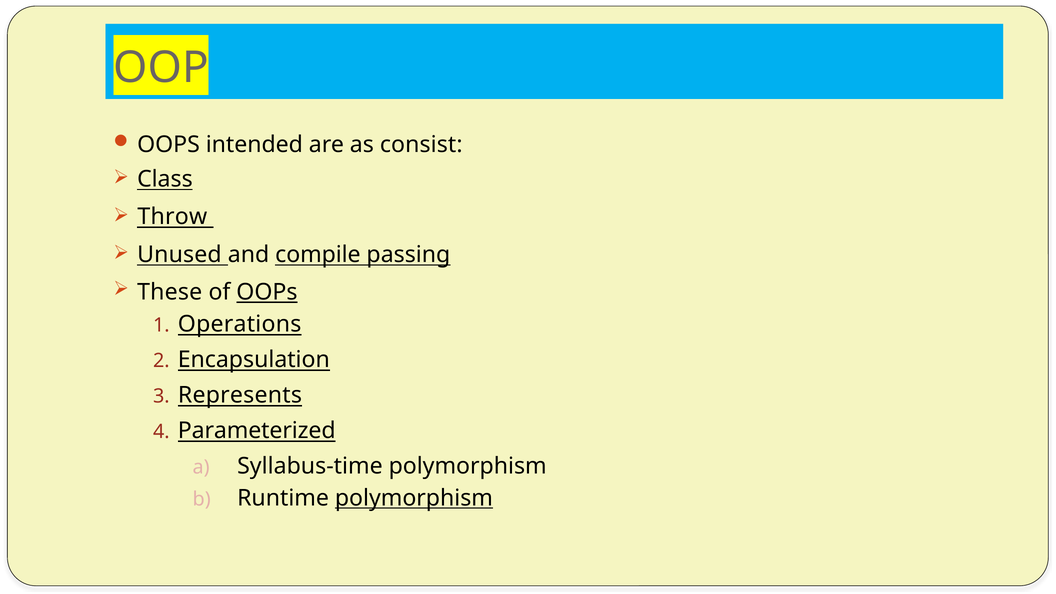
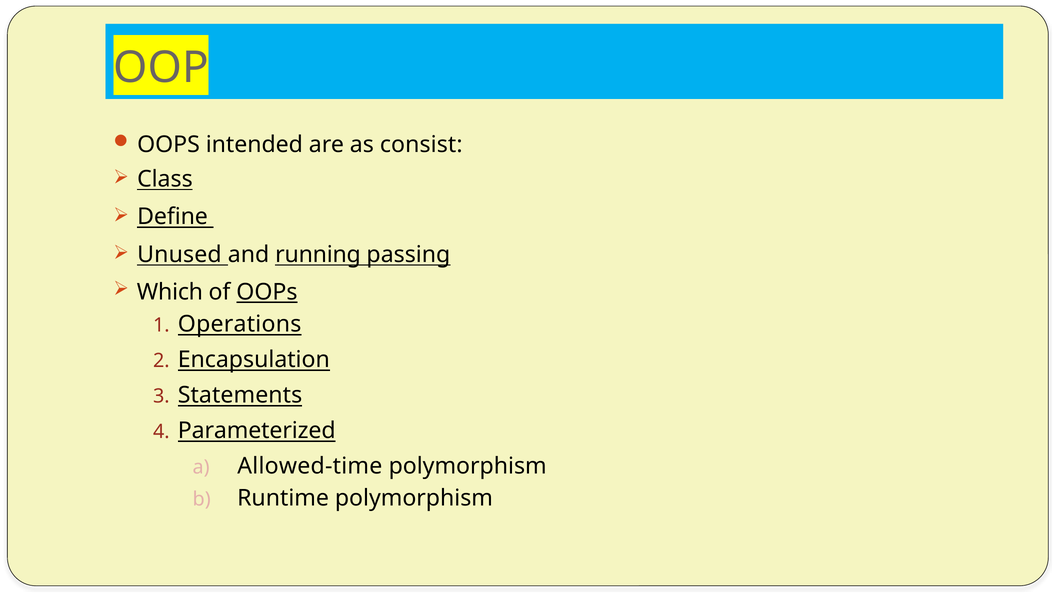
Throw: Throw -> Define
compile: compile -> running
These: These -> Which
Represents: Represents -> Statements
Syllabus-time: Syllabus-time -> Allowed-time
polymorphism at (414, 498) underline: present -> none
